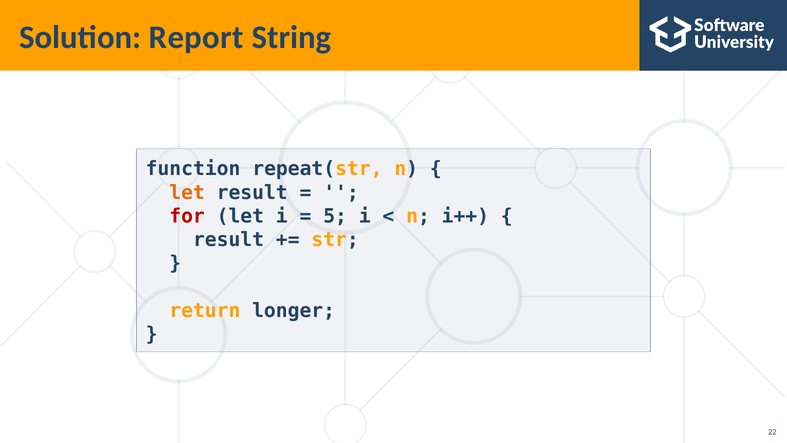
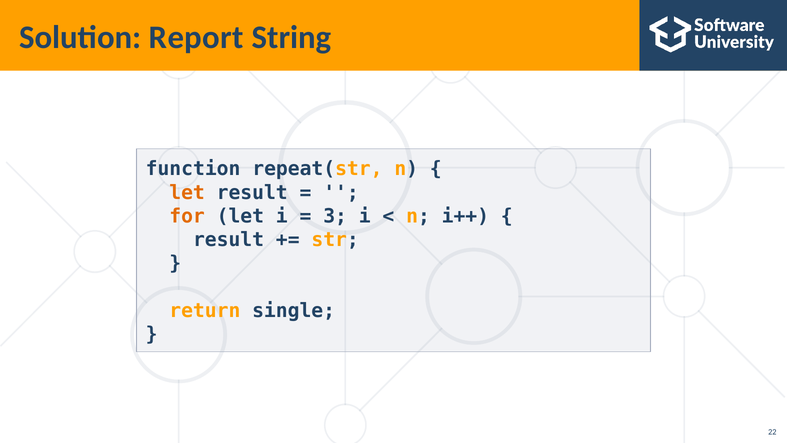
for colour: red -> orange
5: 5 -> 3
longer: longer -> single
